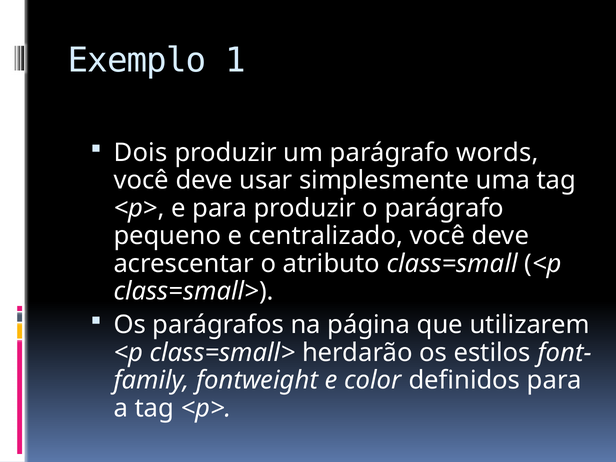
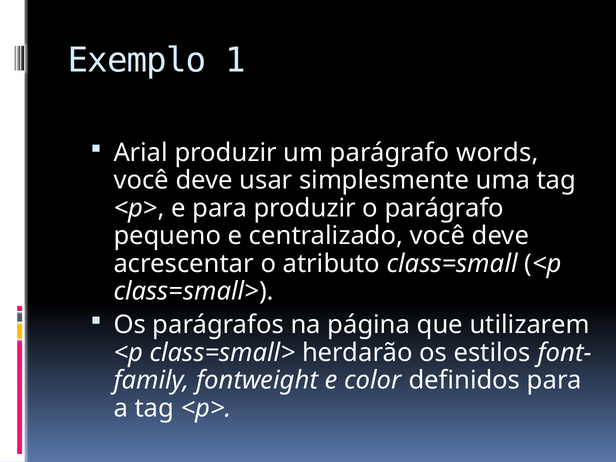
Dois: Dois -> Arial
